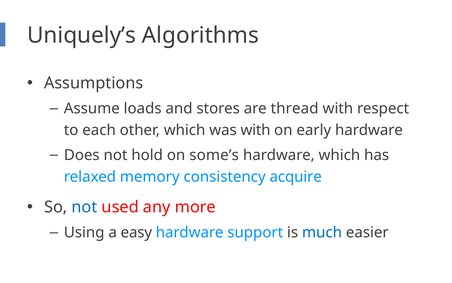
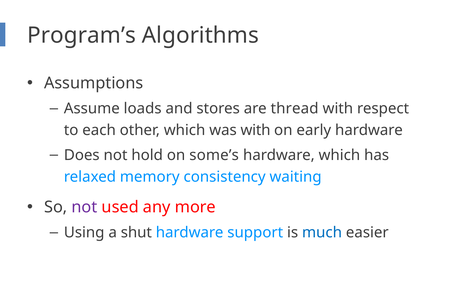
Uniquely’s: Uniquely’s -> Program’s
acquire: acquire -> waiting
not at (84, 207) colour: blue -> purple
easy: easy -> shut
